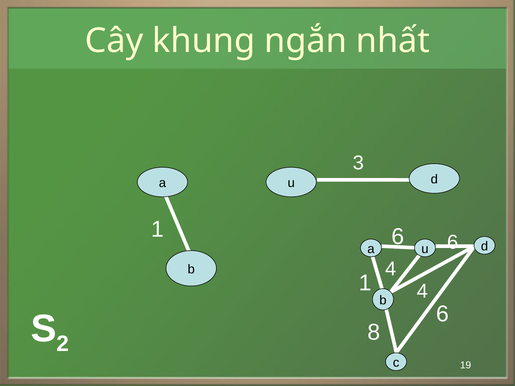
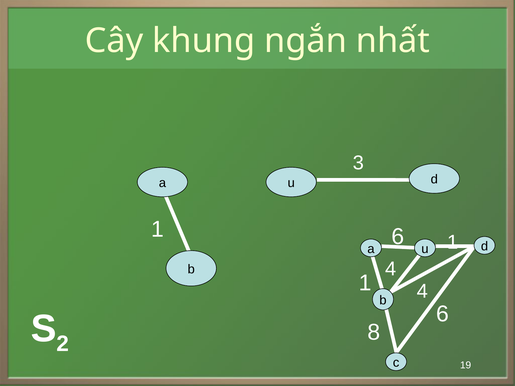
6 6: 6 -> 1
